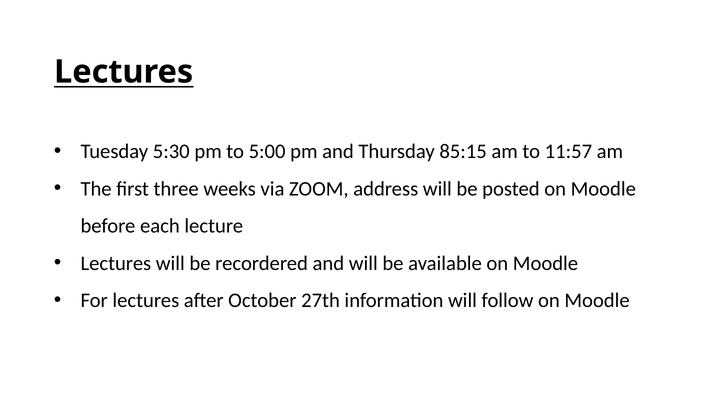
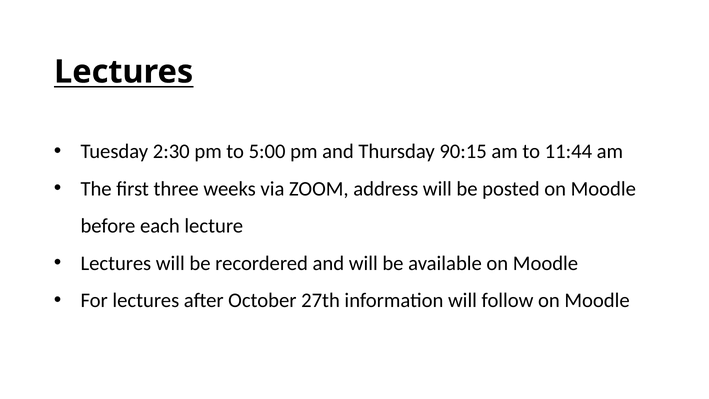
5:30: 5:30 -> 2:30
85:15: 85:15 -> 90:15
11:57: 11:57 -> 11:44
